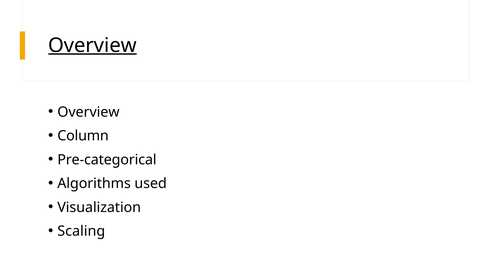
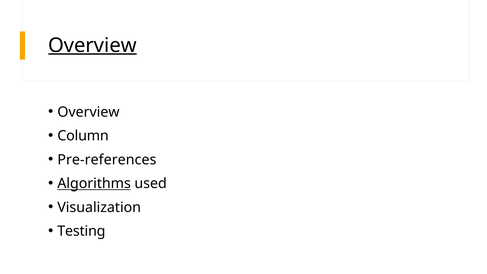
Pre-categorical: Pre-categorical -> Pre-references
Algorithms underline: none -> present
Scaling: Scaling -> Testing
